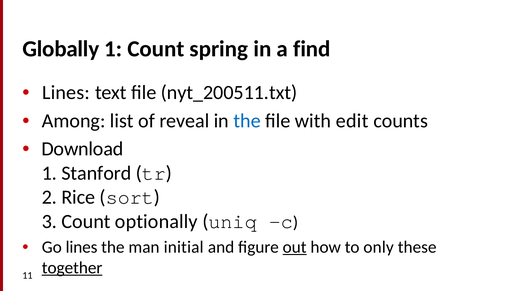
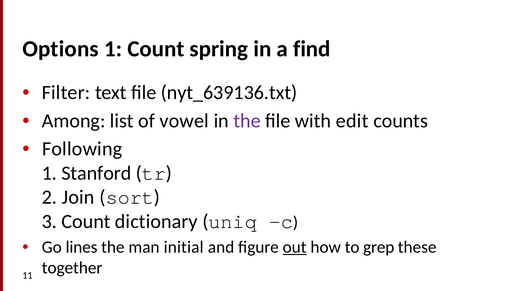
Globally: Globally -> Options
Lines at (66, 93): Lines -> Filter
nyt_200511.txt: nyt_200511.txt -> nyt_639136.txt
reveal: reveal -> vowel
the at (247, 121) colour: blue -> purple
Download: Download -> Following
Rice: Rice -> Join
optionally: optionally -> dictionary
only: only -> grep
together underline: present -> none
